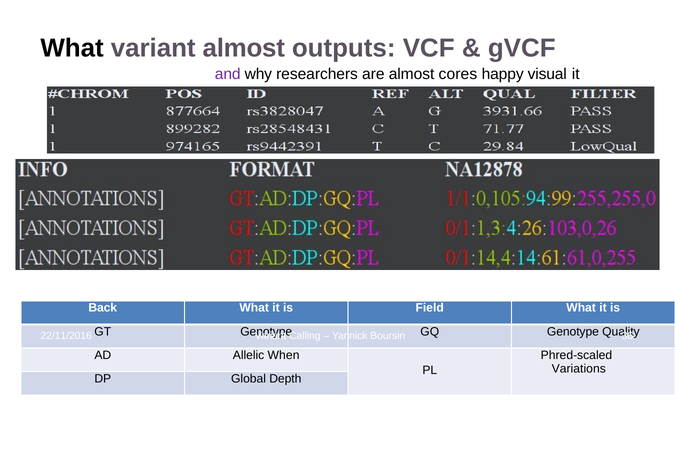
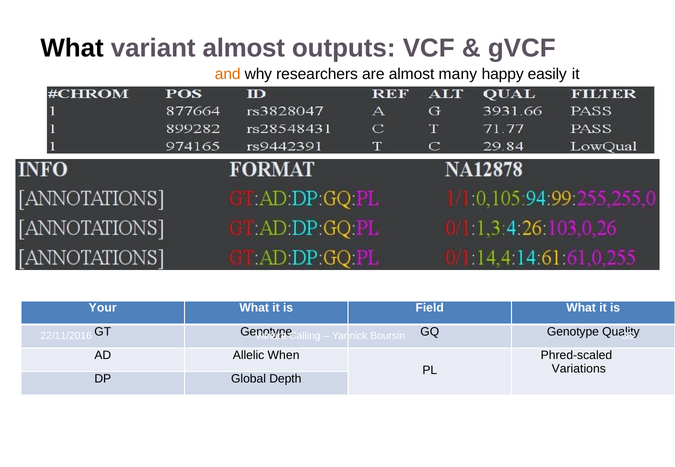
and colour: purple -> orange
cores: cores -> many
visual: visual -> easily
Back: Back -> Your
